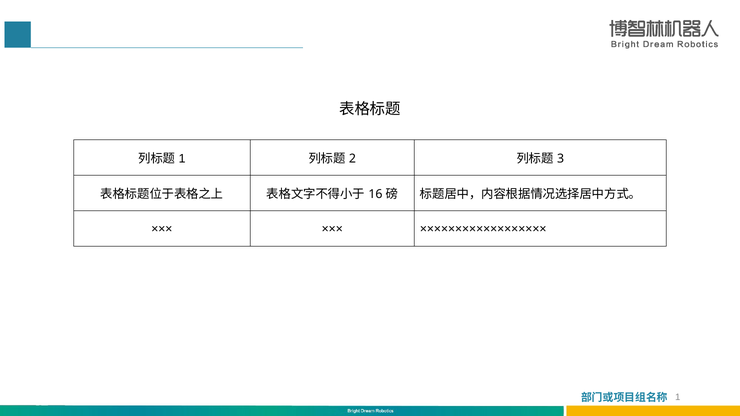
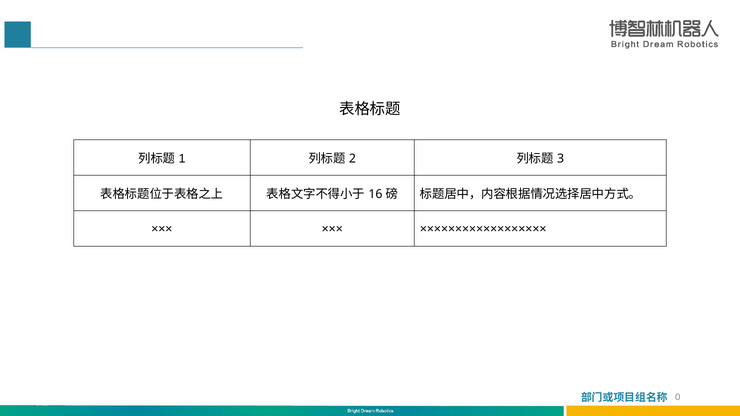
1 at (678, 397): 1 -> 0
